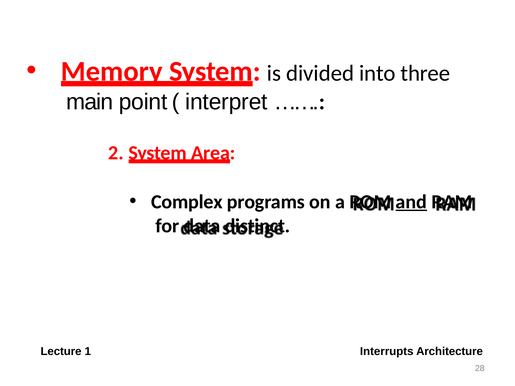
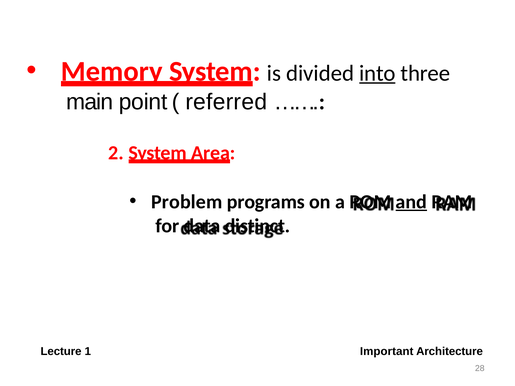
into underline: none -> present
interpret: interpret -> referred
Complex: Complex -> Problem
Interrupts: Interrupts -> Important
